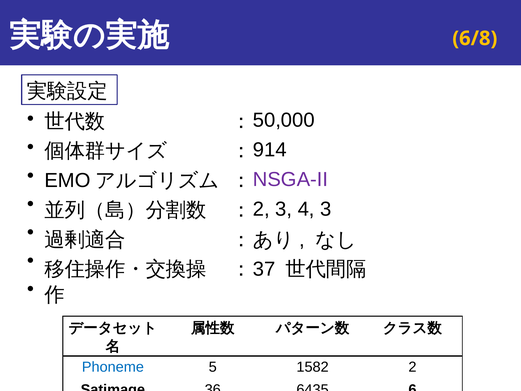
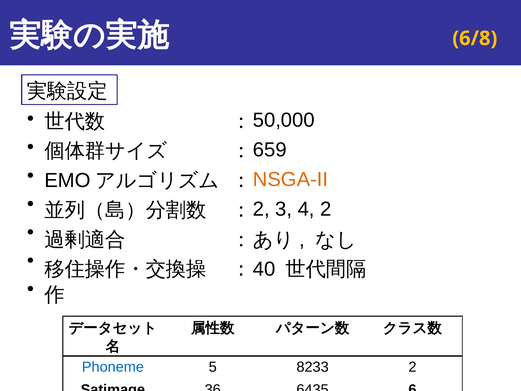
914: 914 -> 659
NSGA-II at (291, 179) colour: purple -> orange
3 at (326, 209): 3 -> 2
37: 37 -> 40
1582: 1582 -> 8233
